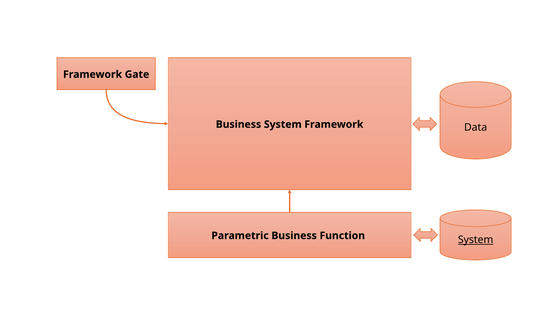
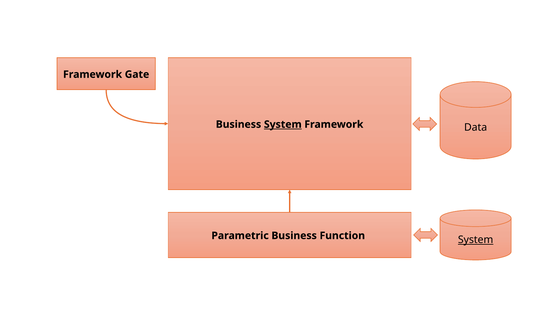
System at (283, 124) underline: none -> present
